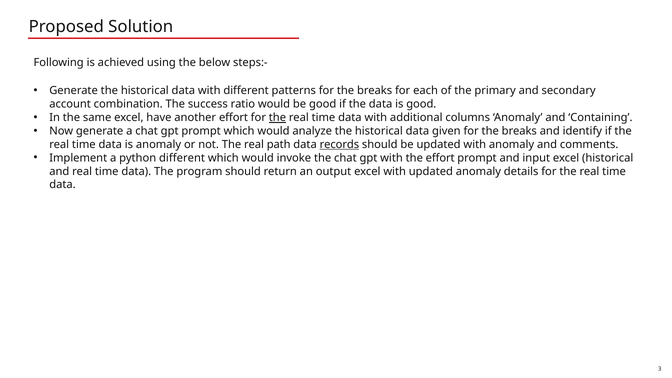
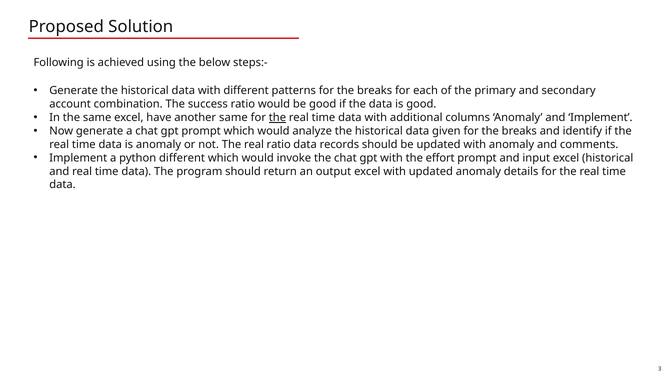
another effort: effort -> same
and Containing: Containing -> Implement
real path: path -> ratio
records underline: present -> none
